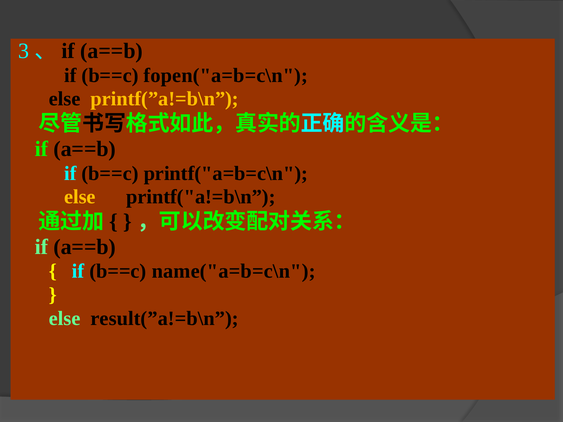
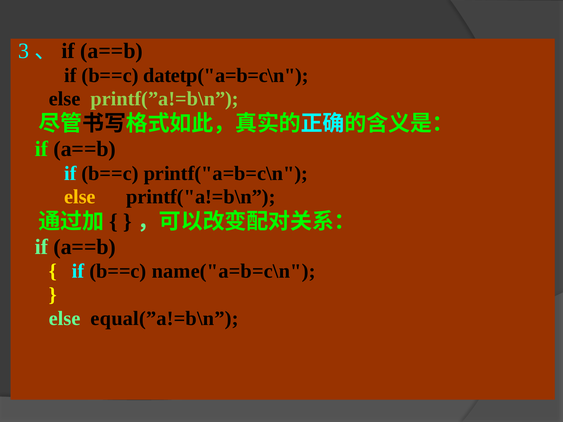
fopen("a=b=c\n: fopen("a=b=c\n -> datetp("a=b=c\n
printf(”a!=b\n colour: yellow -> light green
result(”a!=b\n: result(”a!=b\n -> equal(”a!=b\n
